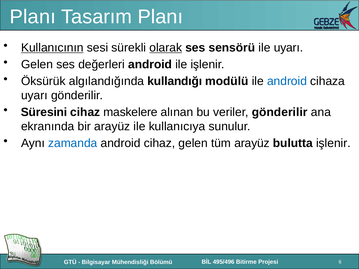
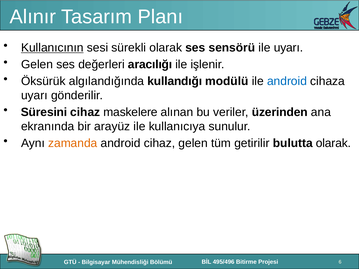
Planı at (33, 17): Planı -> Alınır
olarak at (166, 48) underline: present -> none
değerleri android: android -> aracılığı
veriler gönderilir: gönderilir -> üzerinden
zamanda colour: blue -> orange
tüm arayüz: arayüz -> getirilir
bulutta işlenir: işlenir -> olarak
